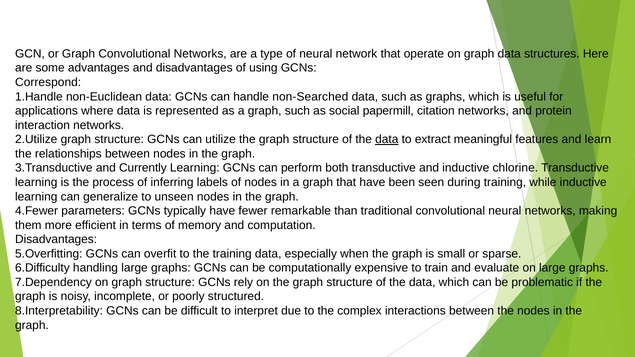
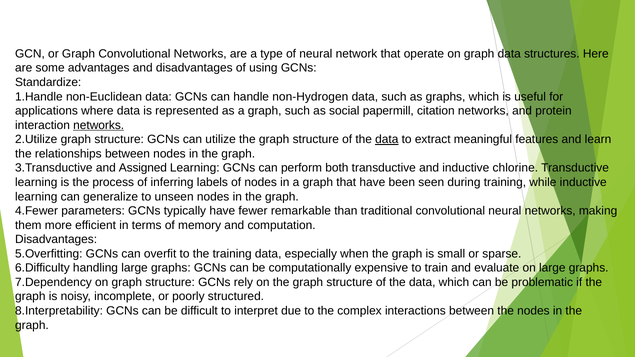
Correspond: Correspond -> Standardize
non-Searched: non-Searched -> non-Hydrogen
networks at (99, 125) underline: none -> present
Currently: Currently -> Assigned
